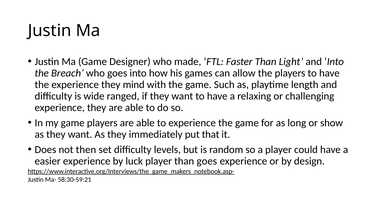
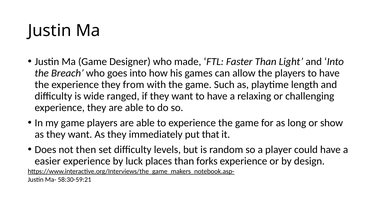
mind: mind -> from
luck player: player -> places
than goes: goes -> forks
